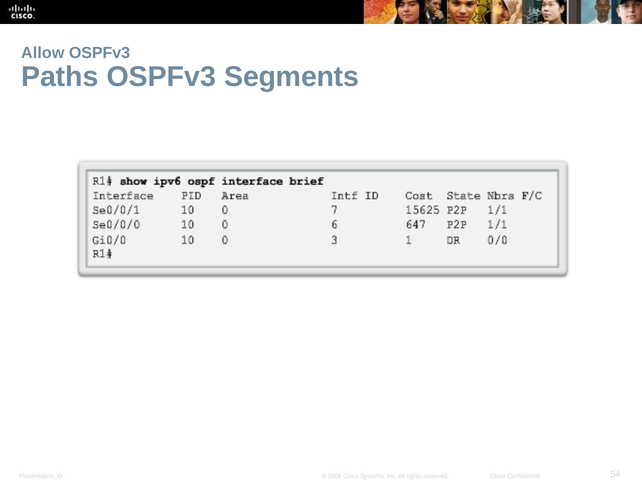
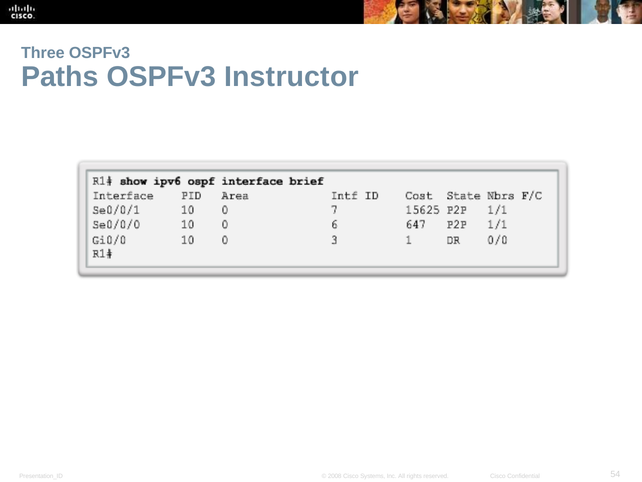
Allow: Allow -> Three
Segments: Segments -> Instructor
